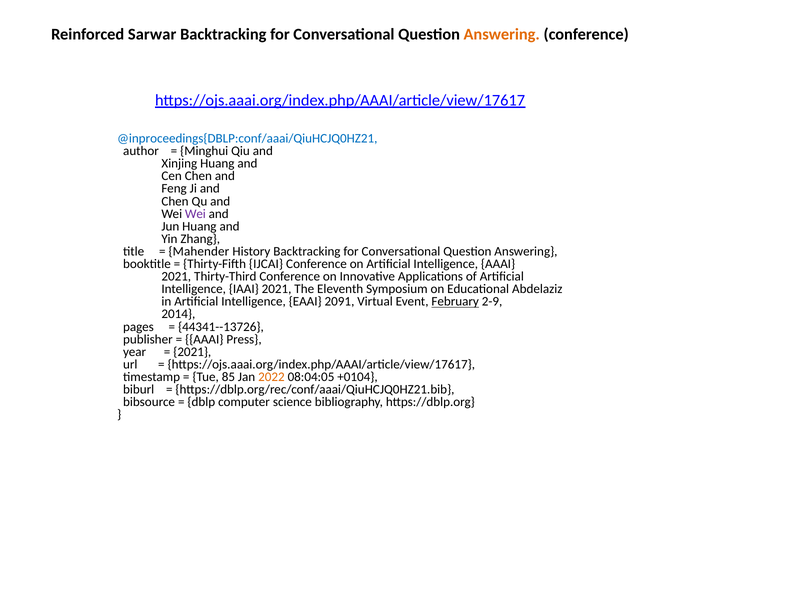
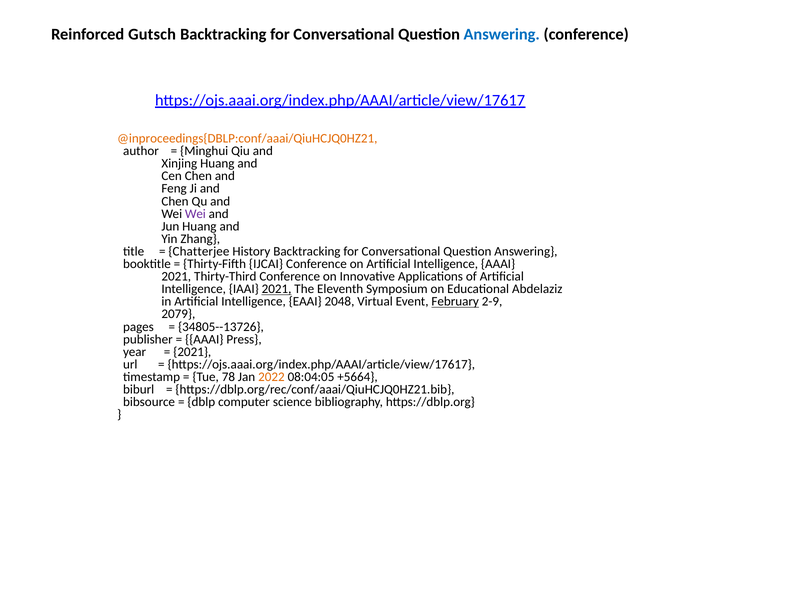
Sarwar: Sarwar -> Gutsch
Answering at (502, 35) colour: orange -> blue
@inproceedings{DBLP:conf/aaai/QiuHCJQ0HZ21 colour: blue -> orange
Mahender: Mahender -> Chatterjee
2021 at (277, 289) underline: none -> present
2091: 2091 -> 2048
2014: 2014 -> 2079
44341--13726: 44341--13726 -> 34805--13726
85: 85 -> 78
+0104: +0104 -> +5664
